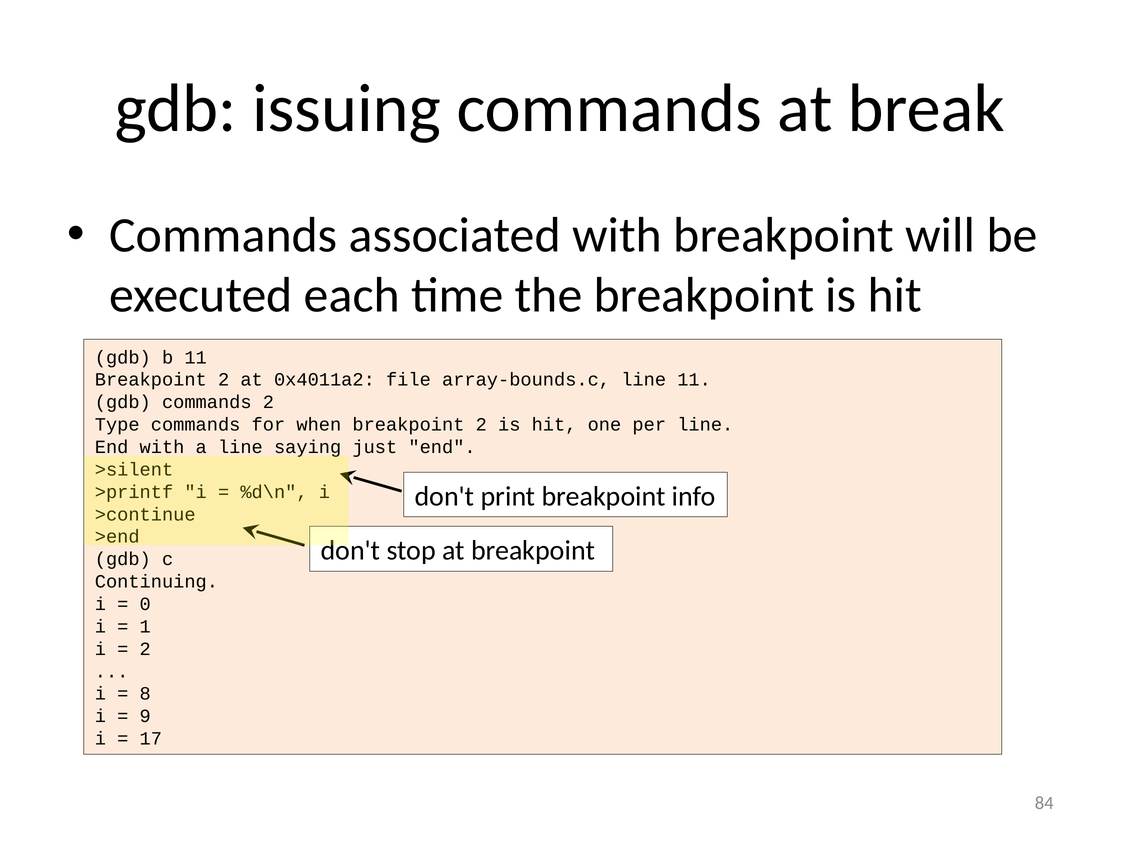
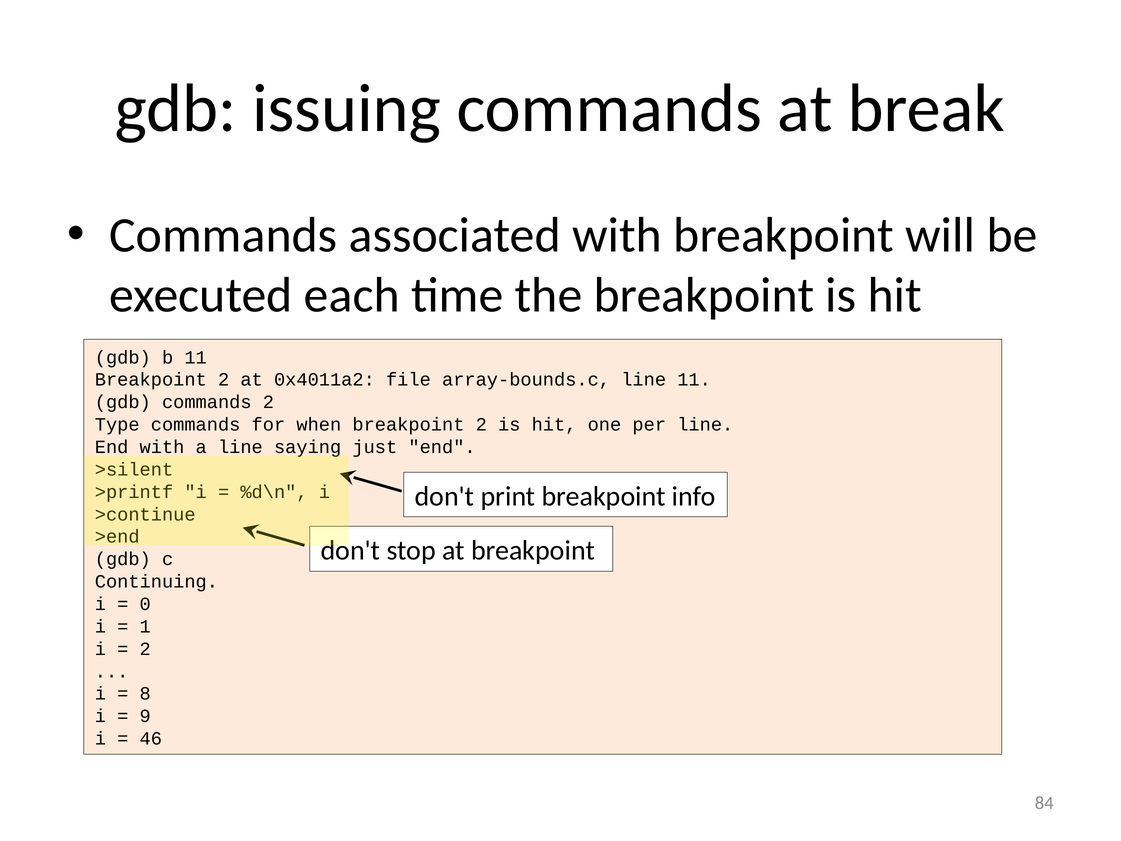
17: 17 -> 46
